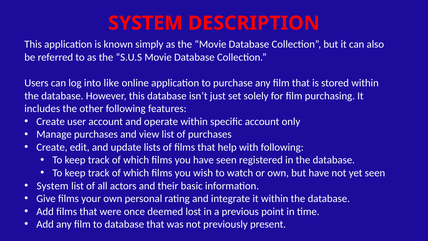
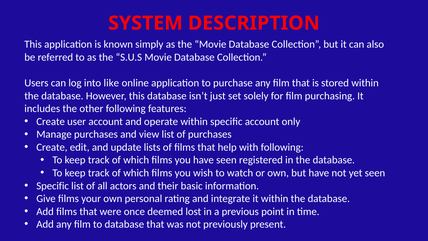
System at (53, 186): System -> Specific
